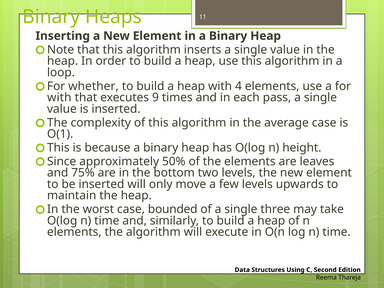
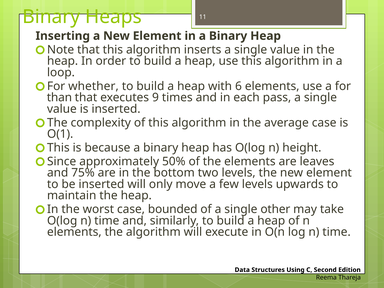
4: 4 -> 6
with at (59, 98): with -> than
three: three -> other
